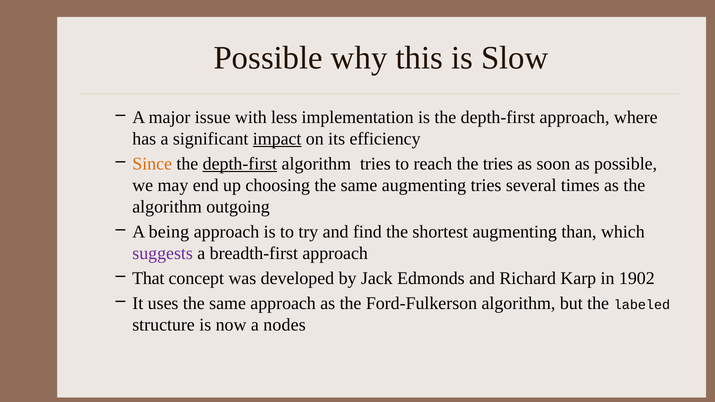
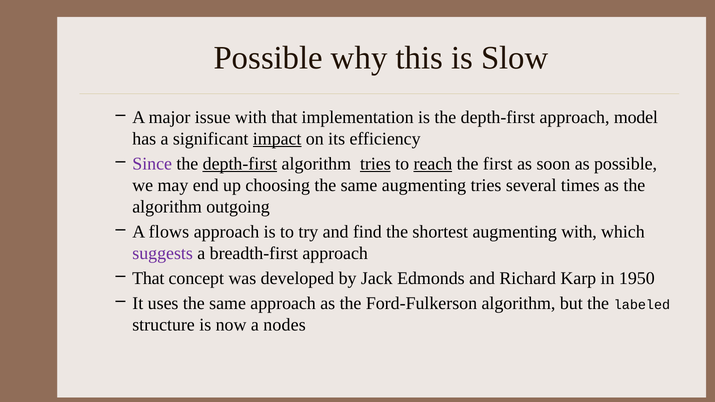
with less: less -> that
where: where -> model
Since colour: orange -> purple
tries at (375, 164) underline: none -> present
reach underline: none -> present
the tries: tries -> first
being: being -> flows
augmenting than: than -> with
1902: 1902 -> 1950
